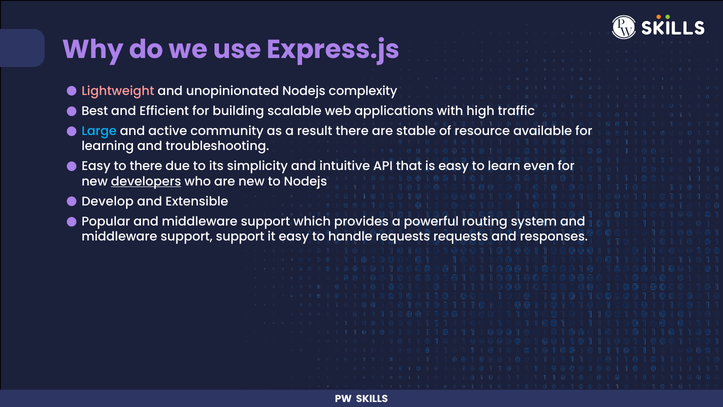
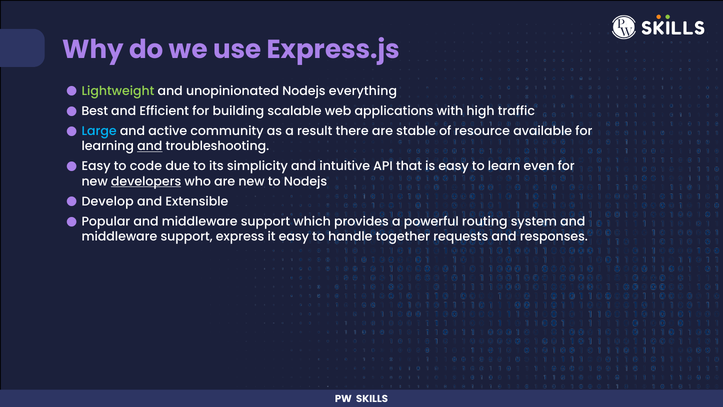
Lightweight colour: pink -> light green
complexity: complexity -> everything
and at (150, 146) underline: none -> present
to there: there -> code
support support: support -> express
handle requests: requests -> together
